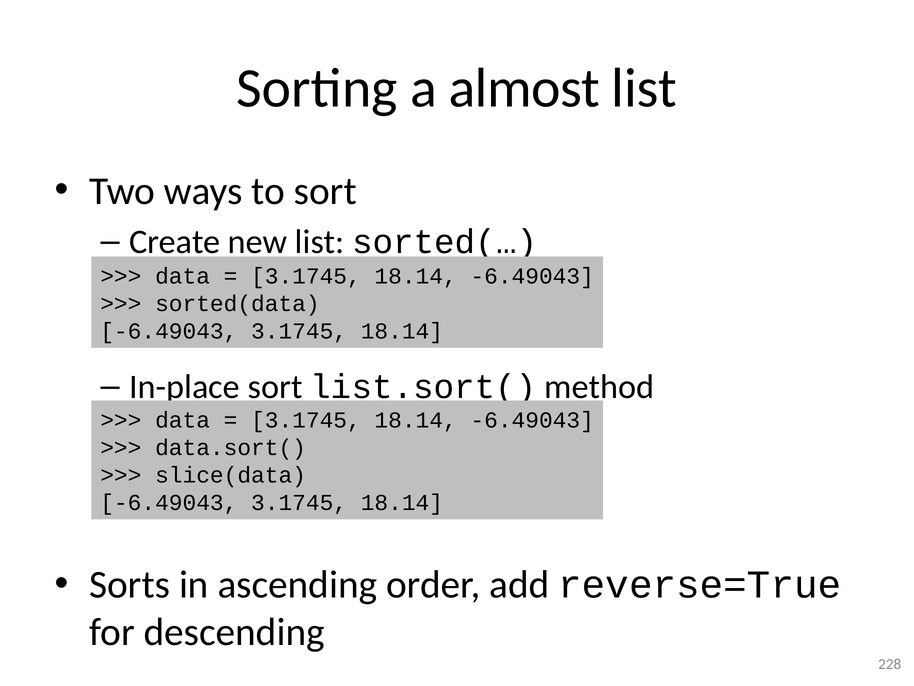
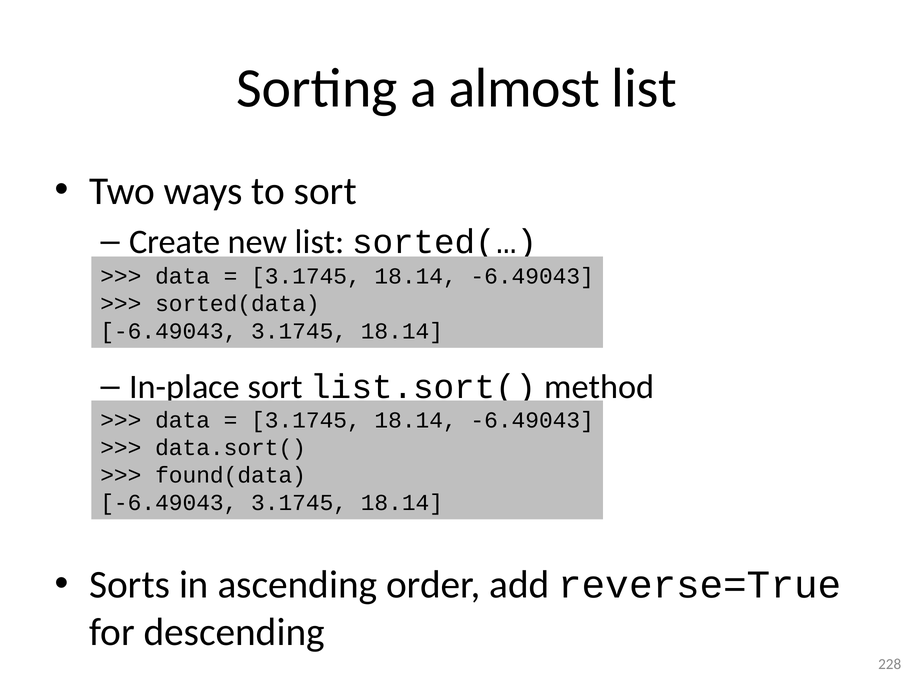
slice(data: slice(data -> found(data
